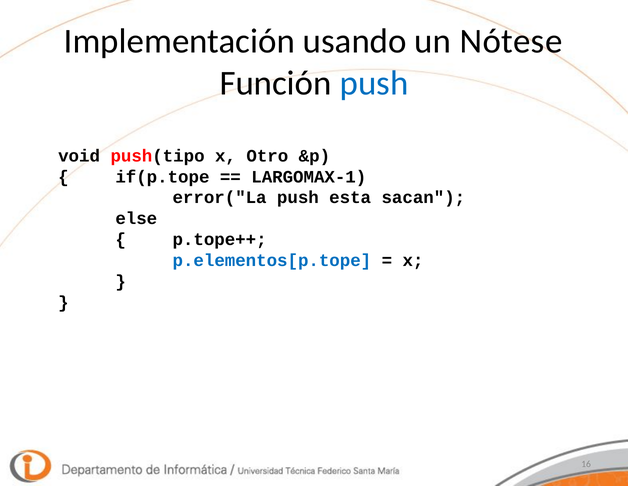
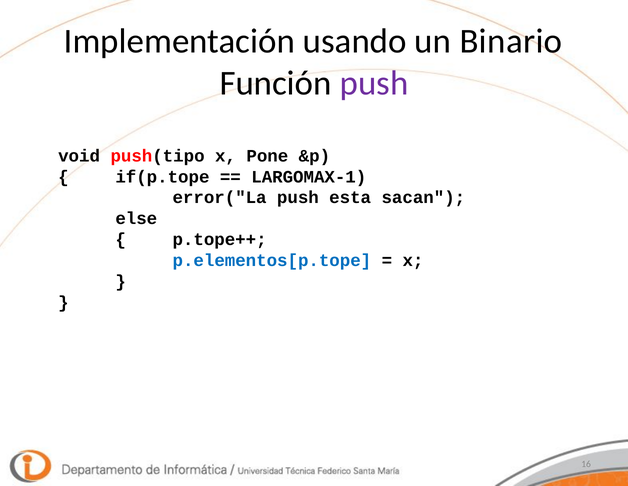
Nótese: Nótese -> Binario
push at (374, 83) colour: blue -> purple
Otro: Otro -> Pone
